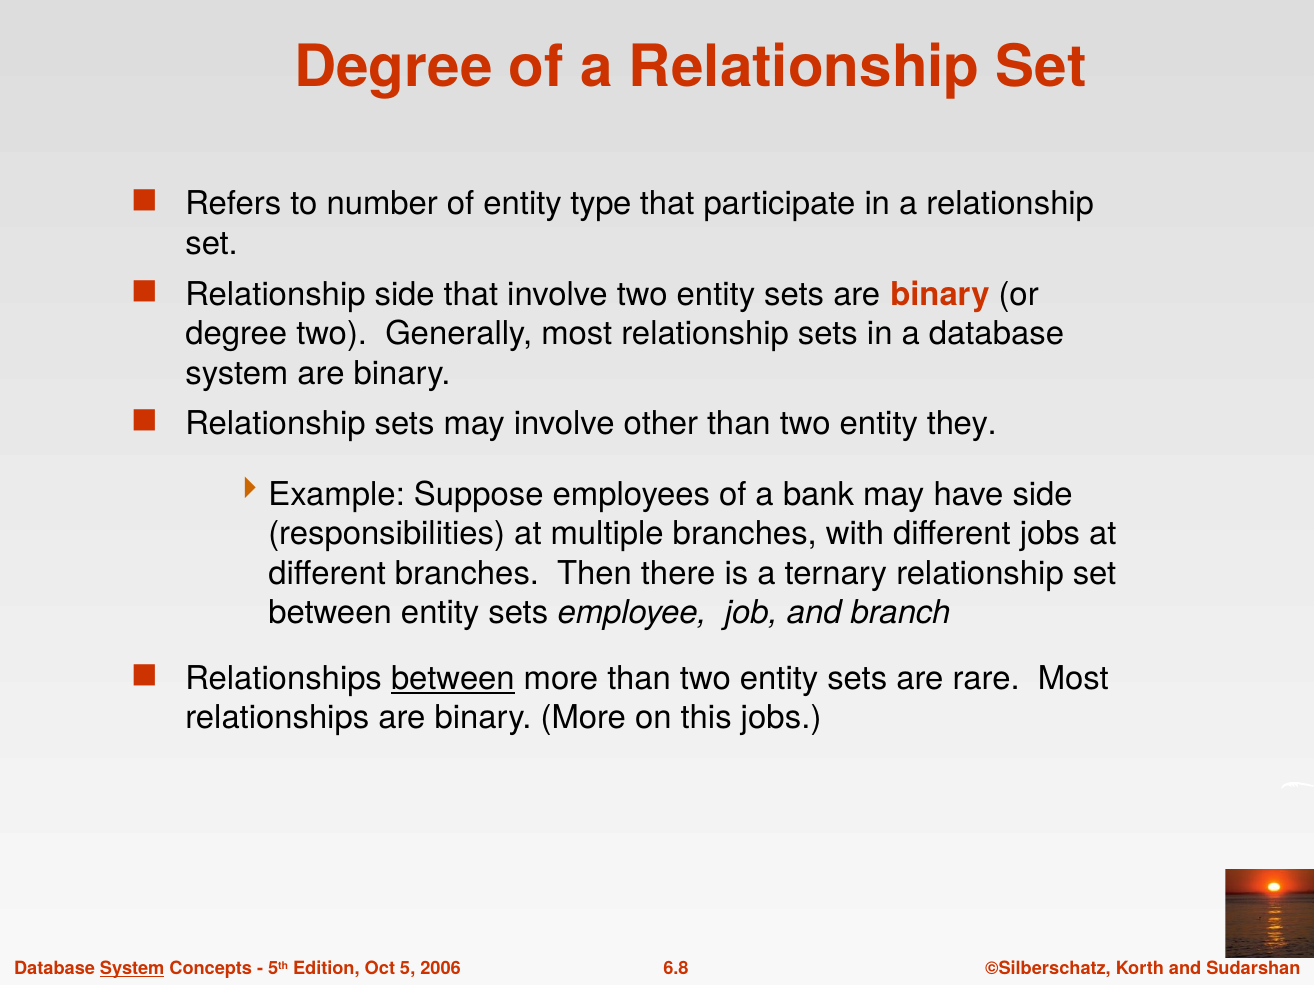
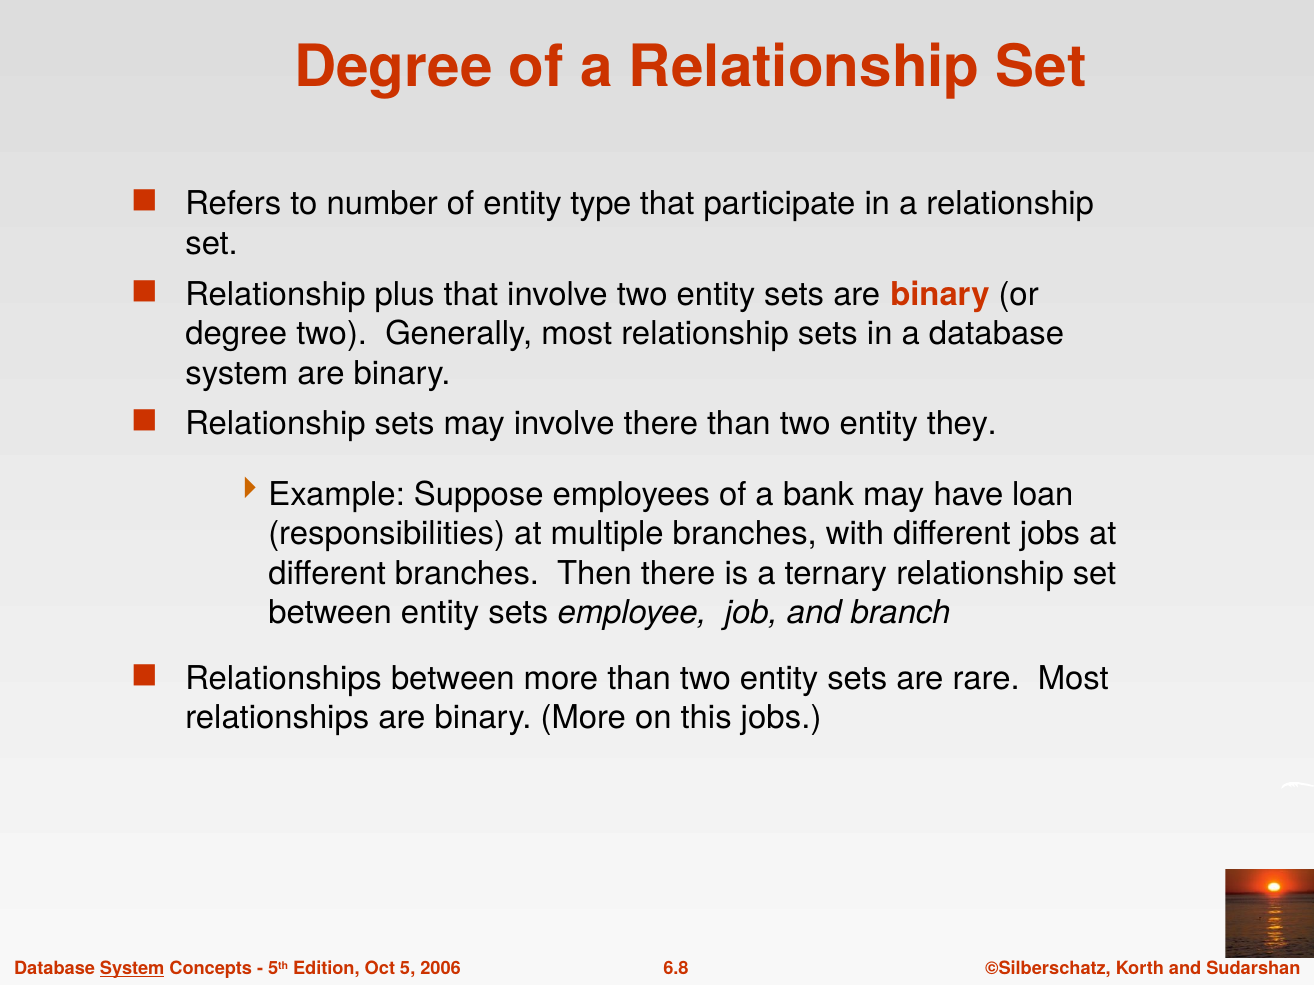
Relationship side: side -> plus
involve other: other -> there
have side: side -> loan
between at (453, 679) underline: present -> none
